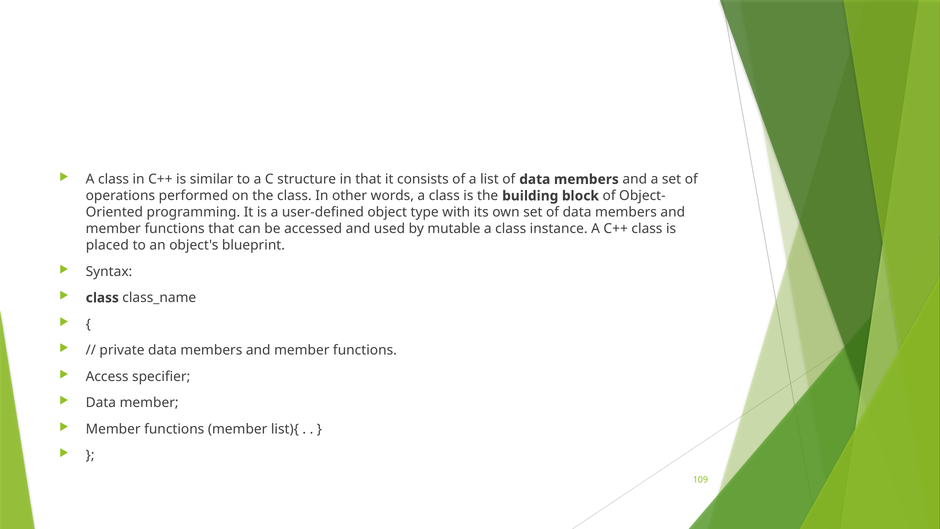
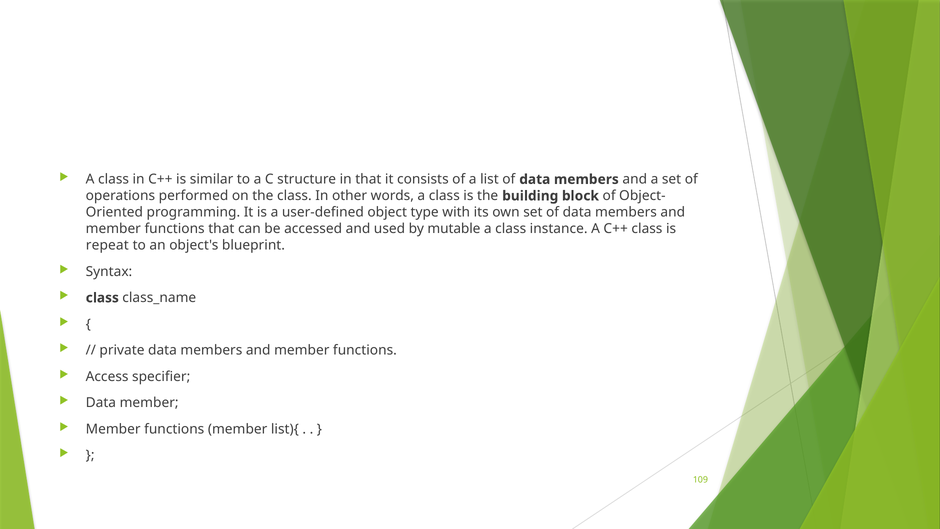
placed: placed -> repeat
